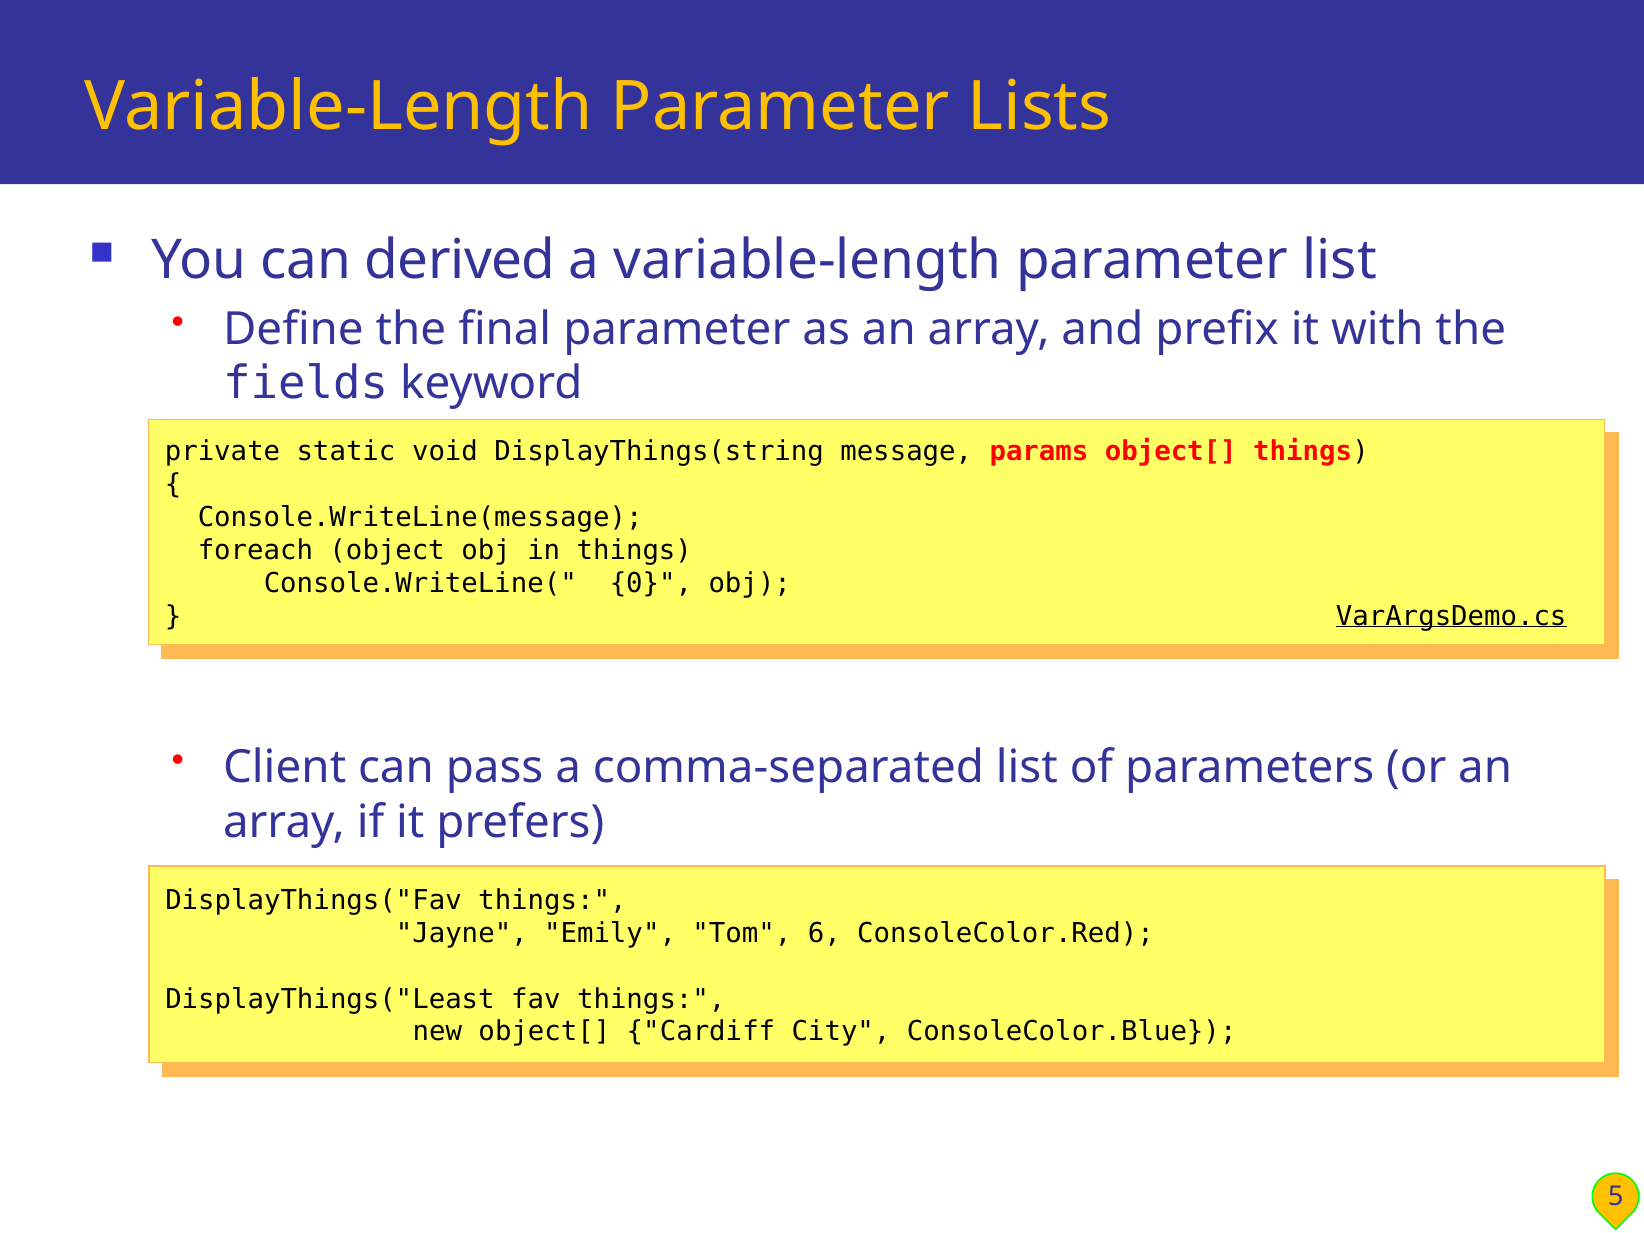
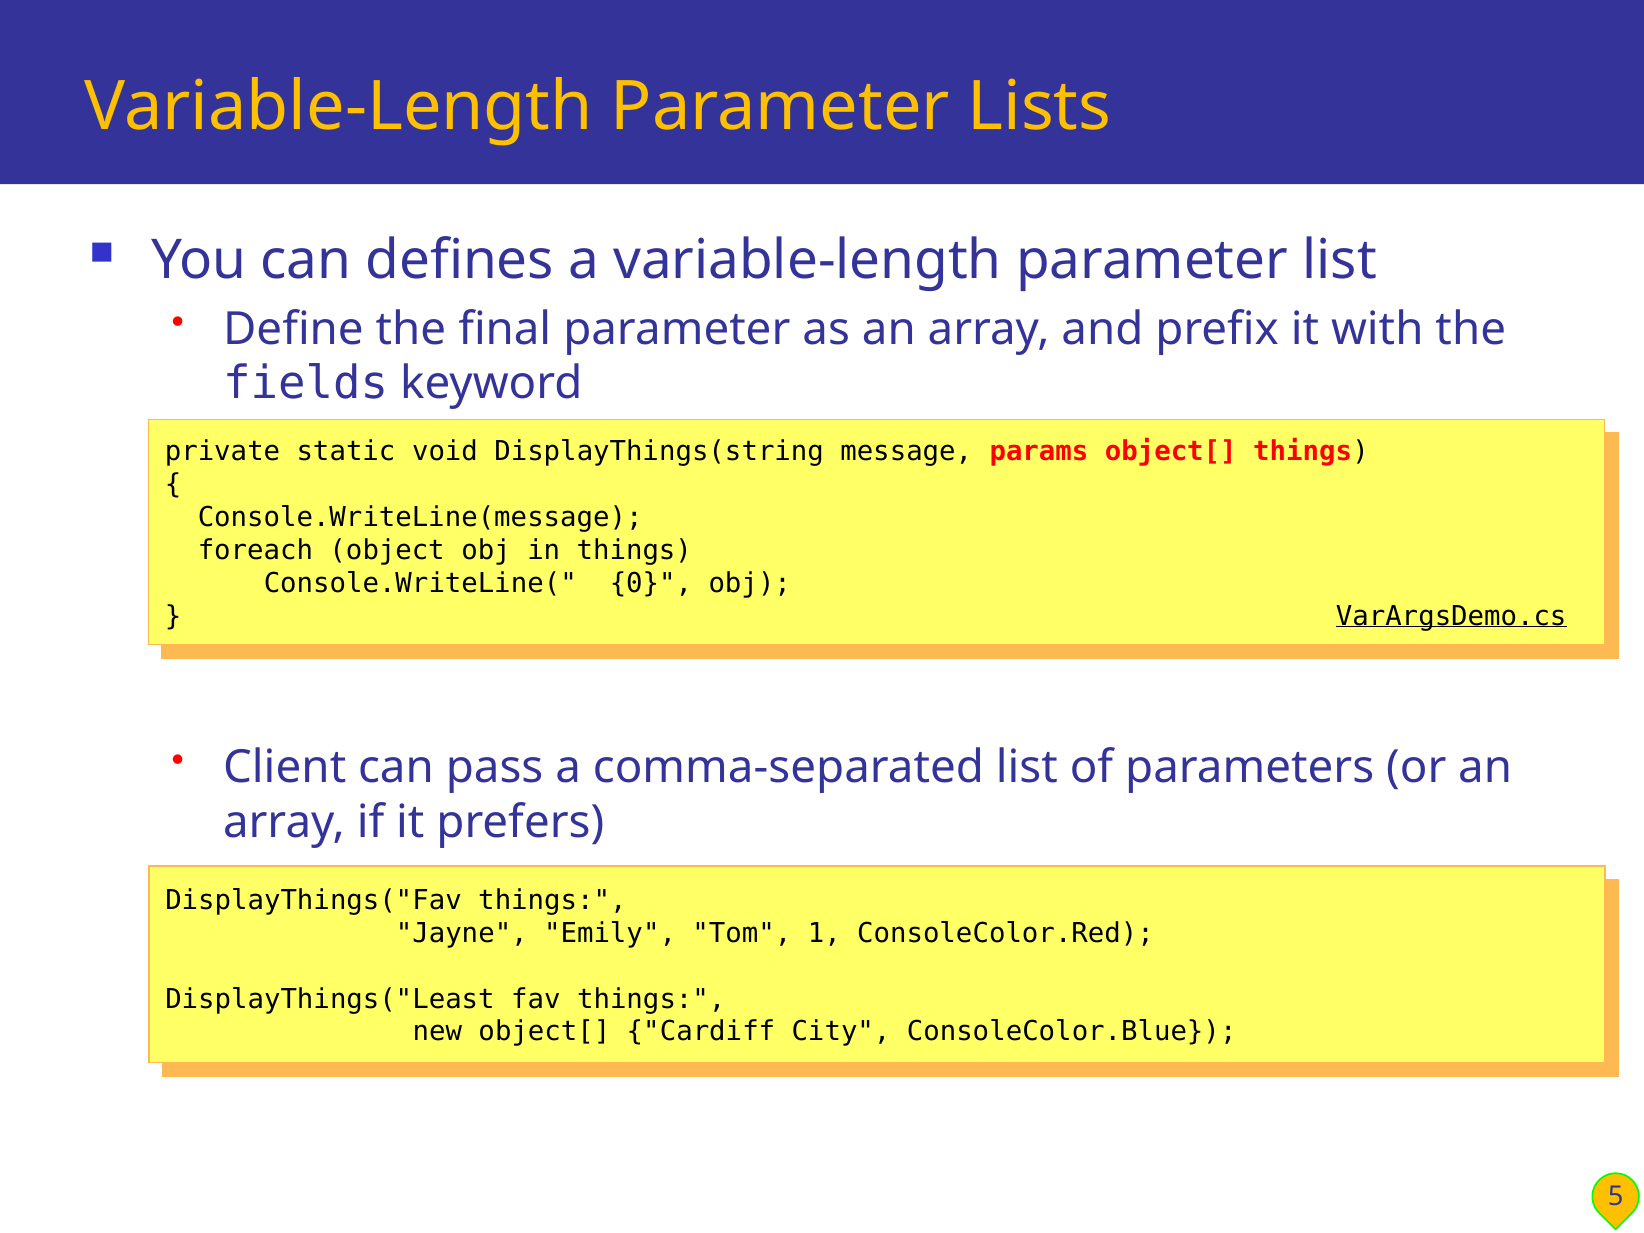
derived: derived -> defines
6: 6 -> 1
